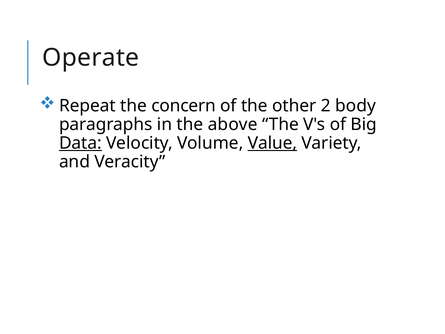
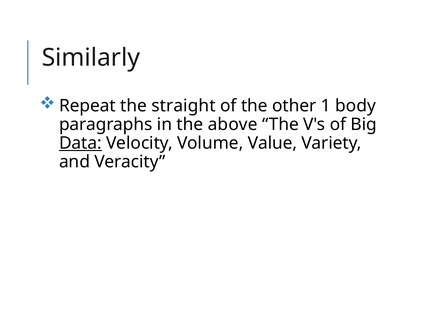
Operate: Operate -> Similarly
concern: concern -> straight
2: 2 -> 1
Value underline: present -> none
